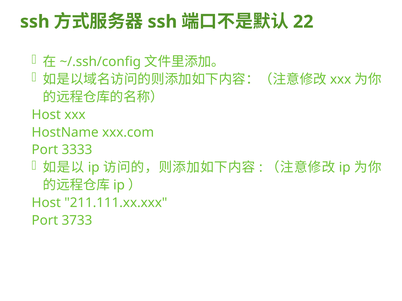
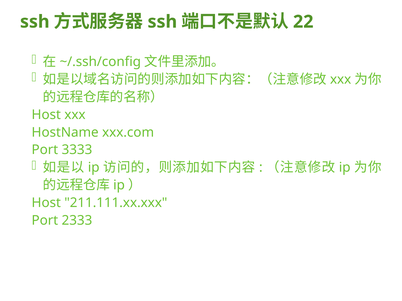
3733: 3733 -> 2333
